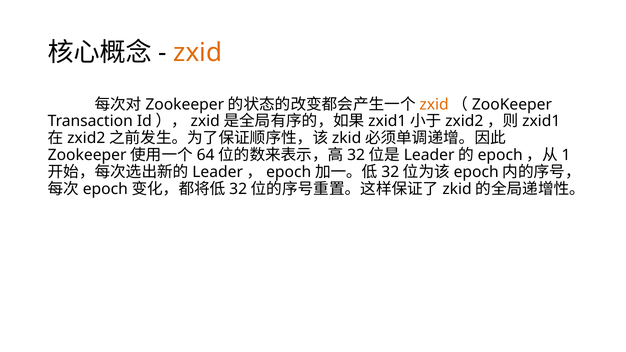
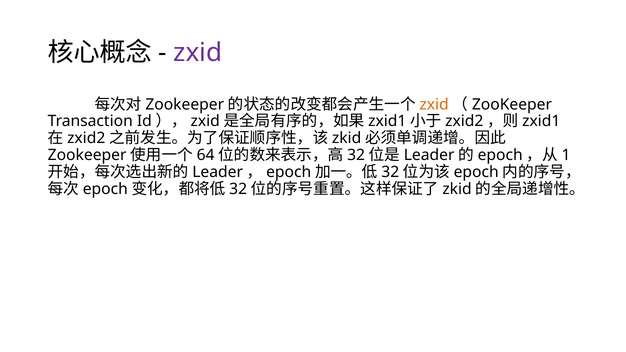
zxid at (198, 53) colour: orange -> purple
